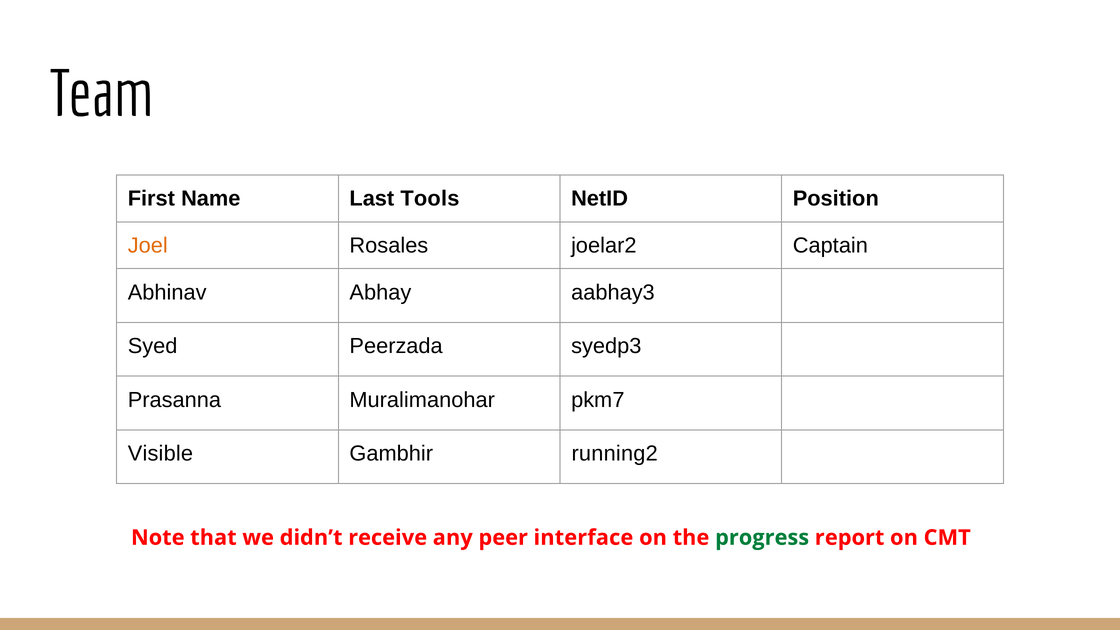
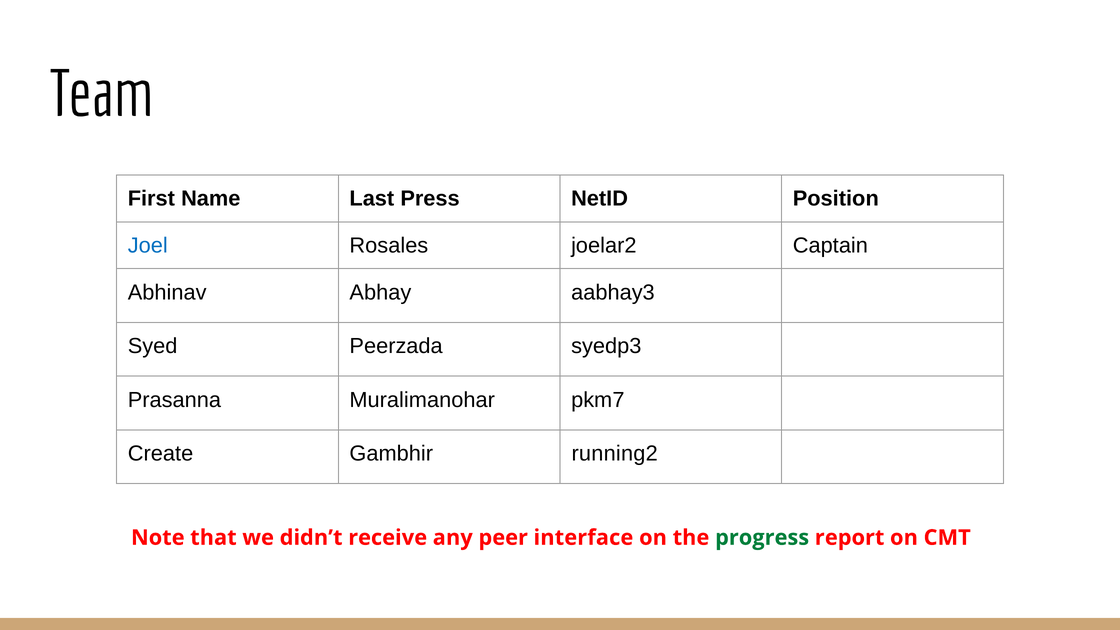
Tools: Tools -> Press
Joel colour: orange -> blue
Visible: Visible -> Create
